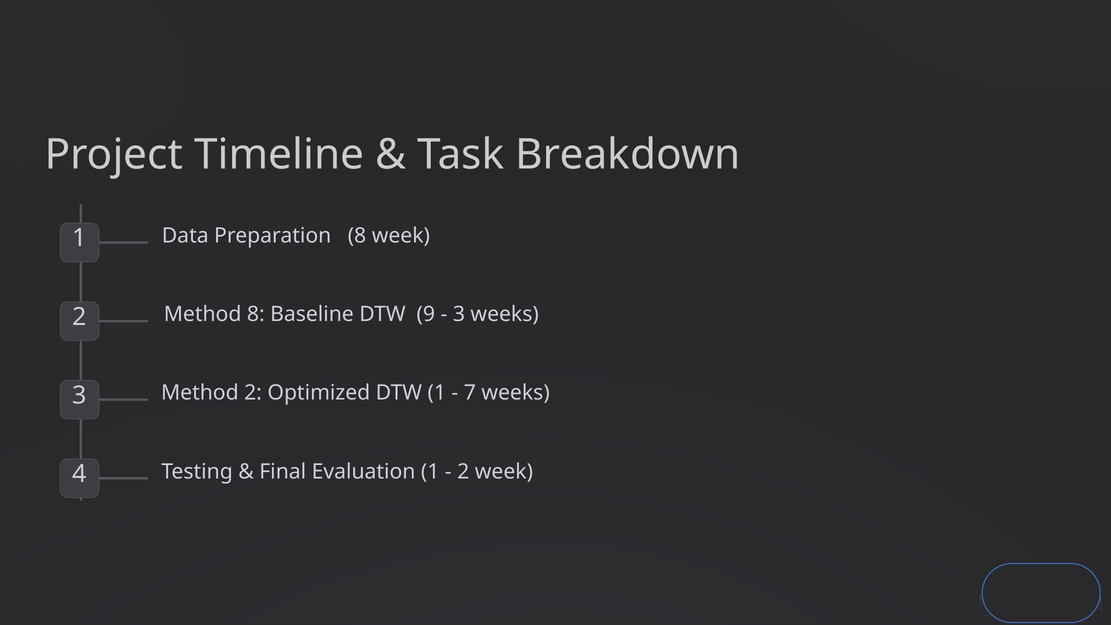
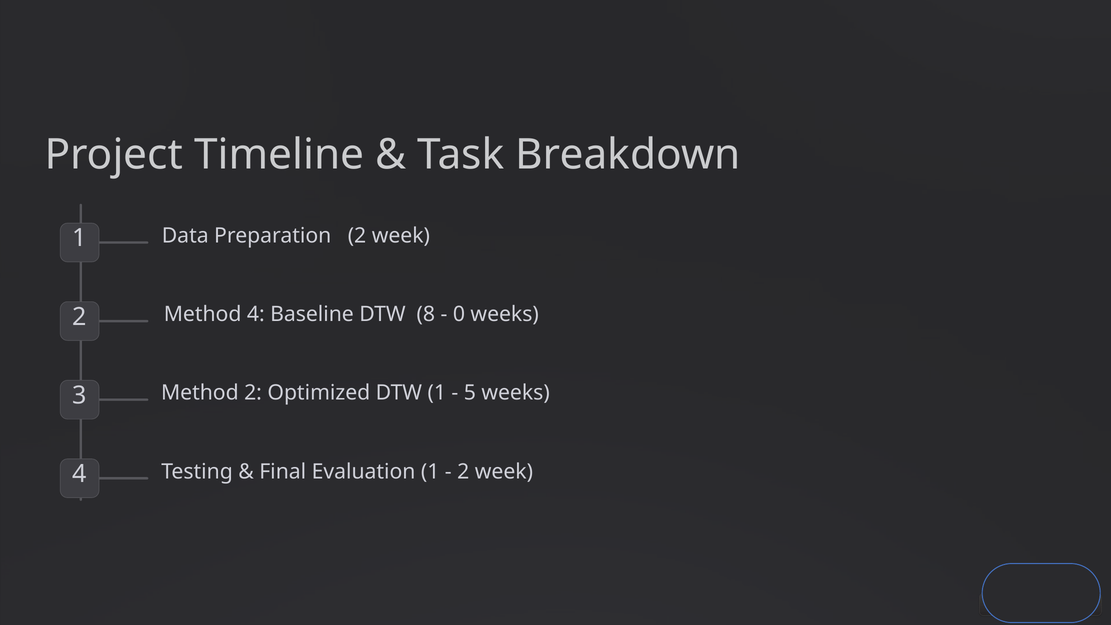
Preparation 8: 8 -> 2
Method 8: 8 -> 4
9: 9 -> 8
3 at (459, 314): 3 -> 0
7: 7 -> 5
